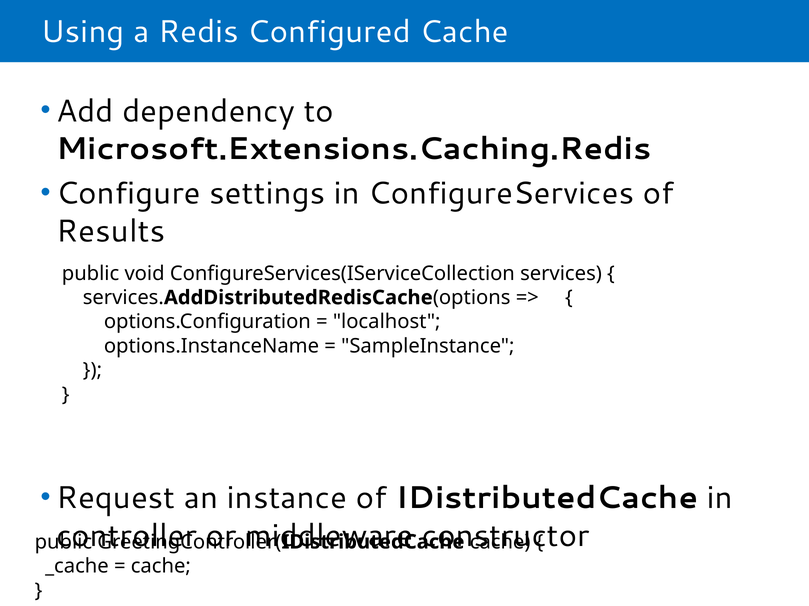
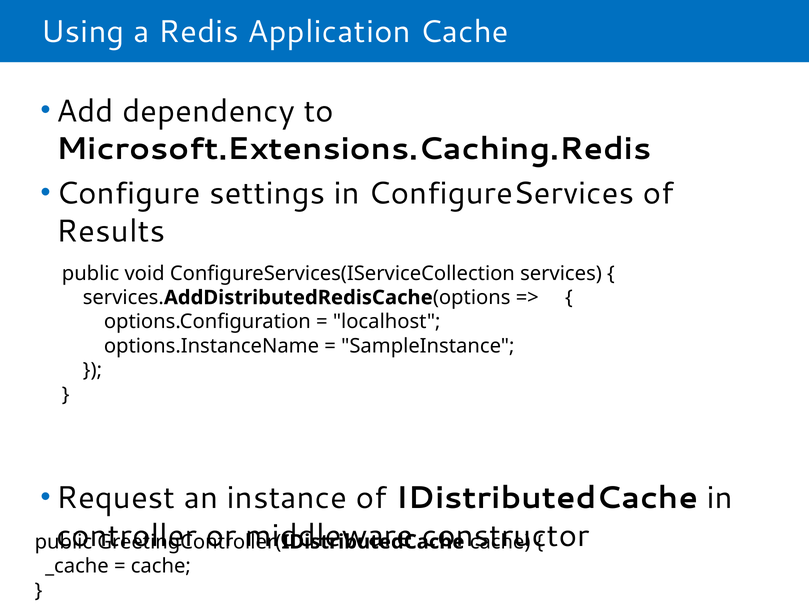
Configured: Configured -> Application
